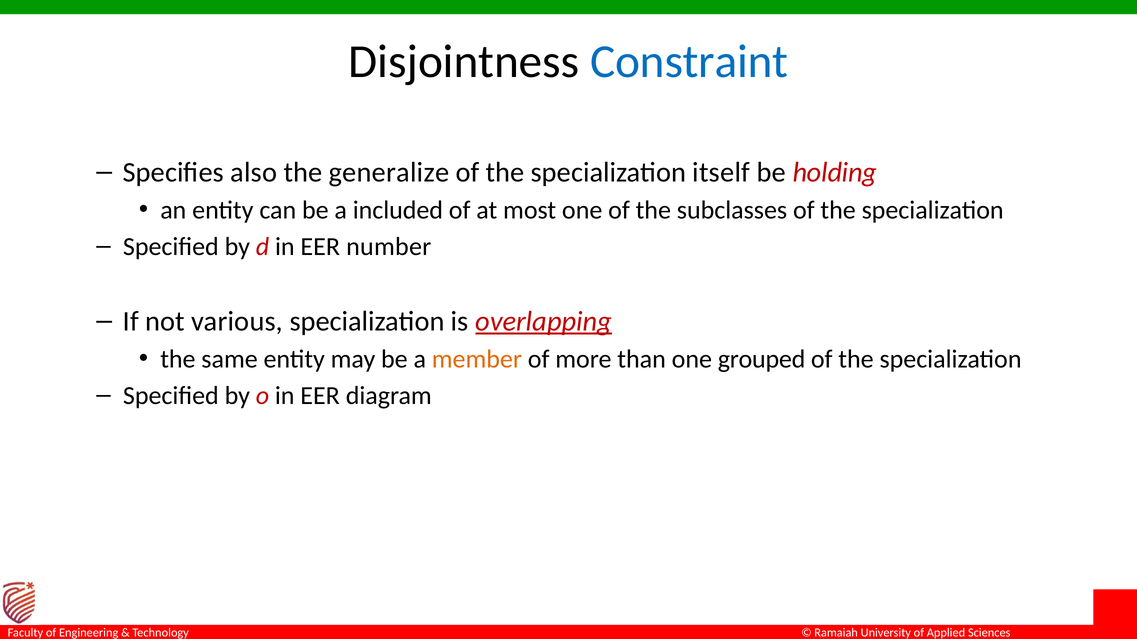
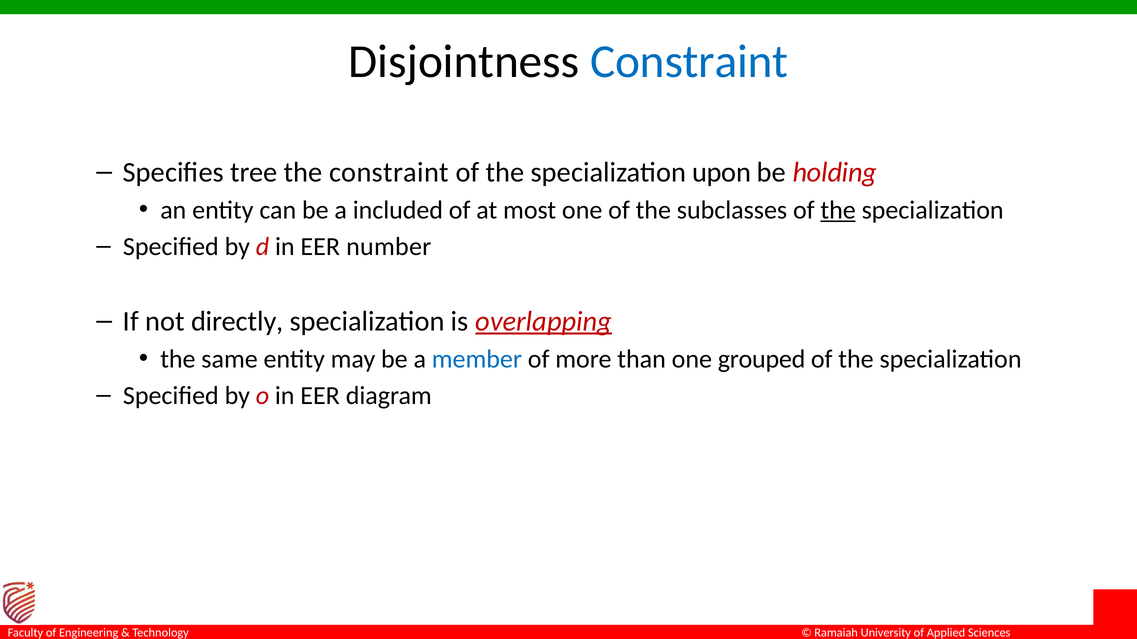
also: also -> tree
the generalize: generalize -> constraint
itself: itself -> upon
the at (838, 210) underline: none -> present
various: various -> directly
member colour: orange -> blue
